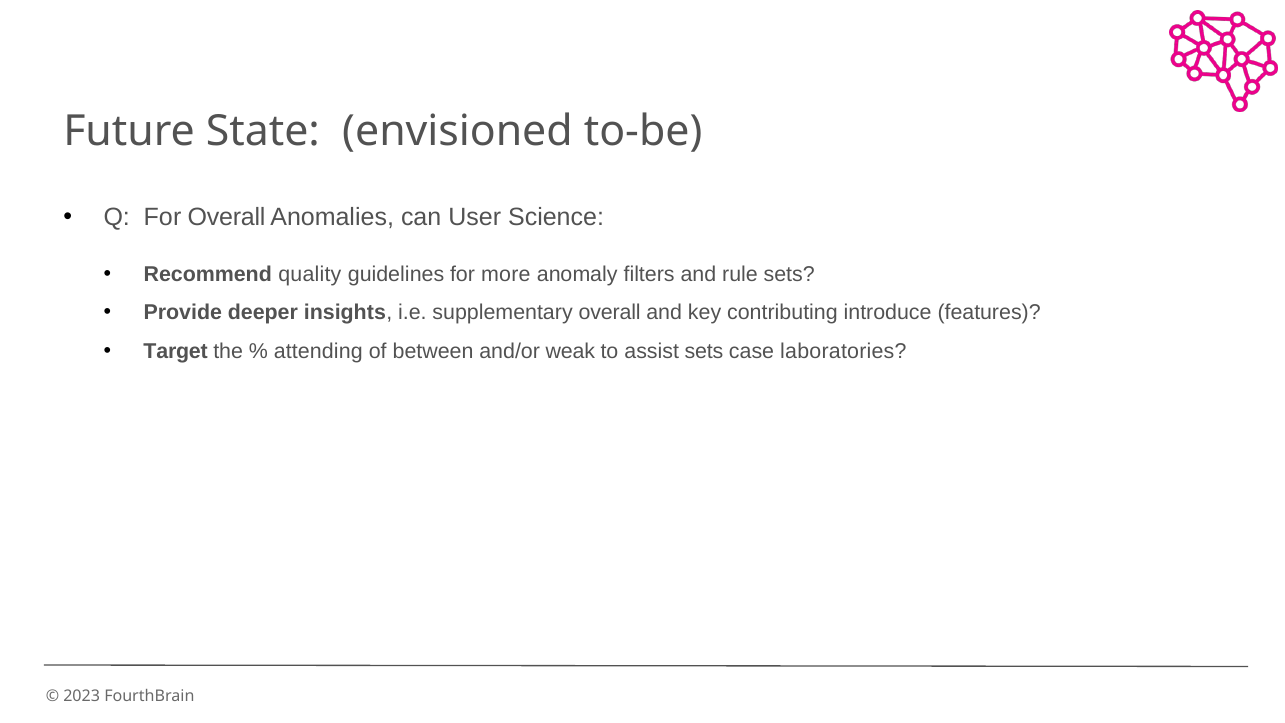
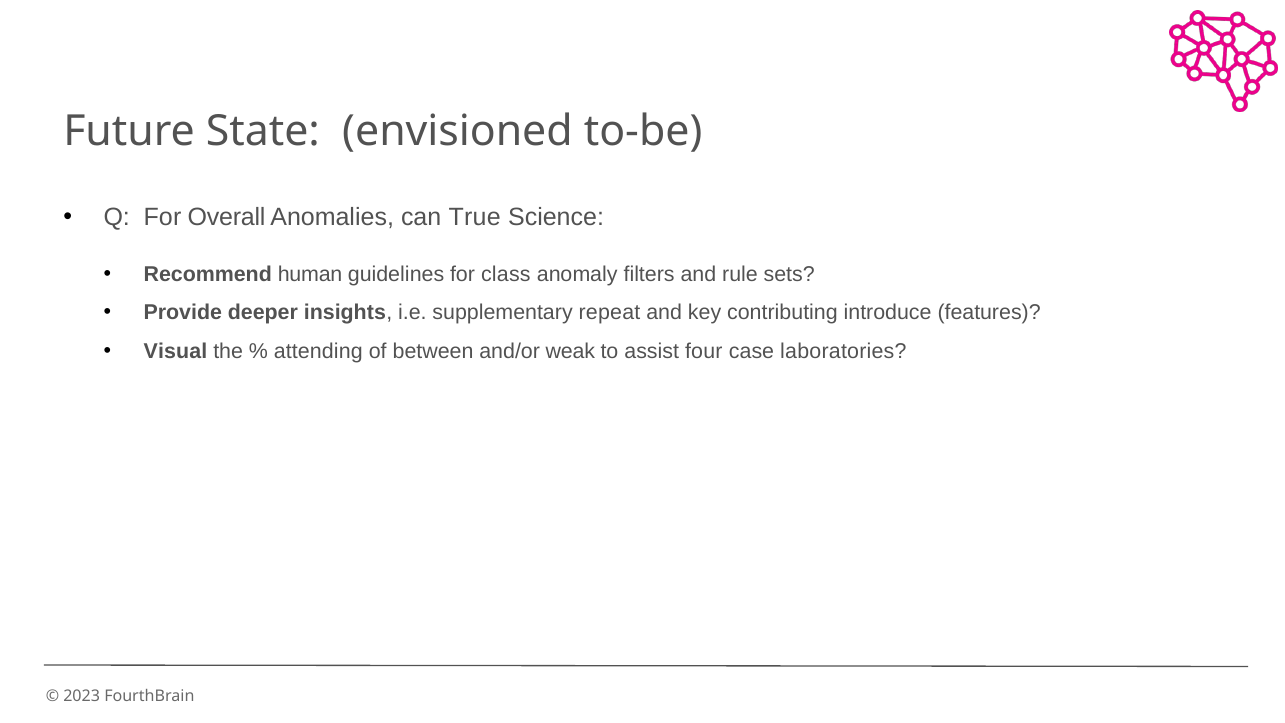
User: User -> True
quality: quality -> human
more: more -> class
supplementary overall: overall -> repeat
Target: Target -> Visual
assist sets: sets -> four
